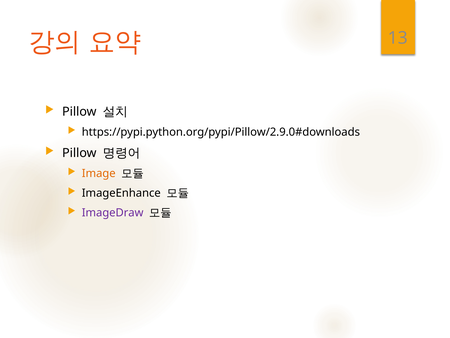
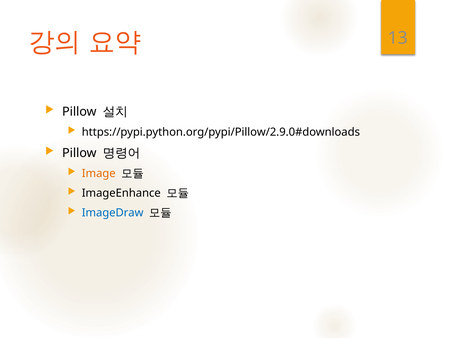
ImageDraw colour: purple -> blue
